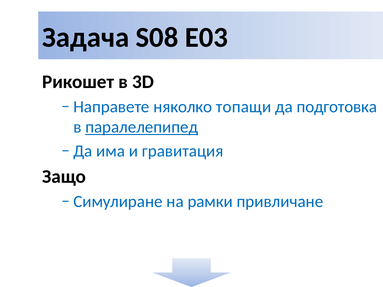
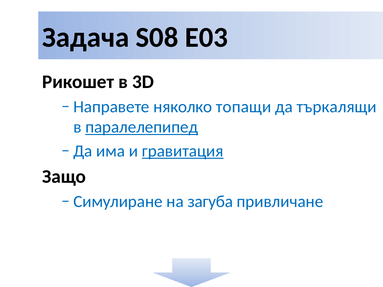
подготовка: подготовка -> търкалящи
гравитация underline: none -> present
рамки: рамки -> загуба
